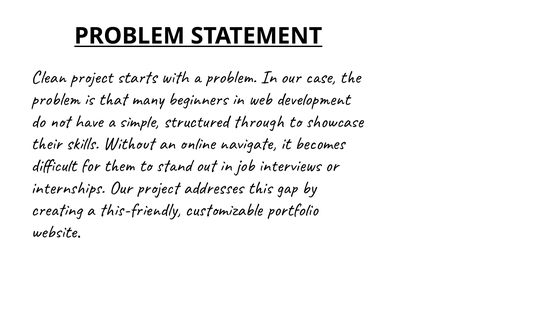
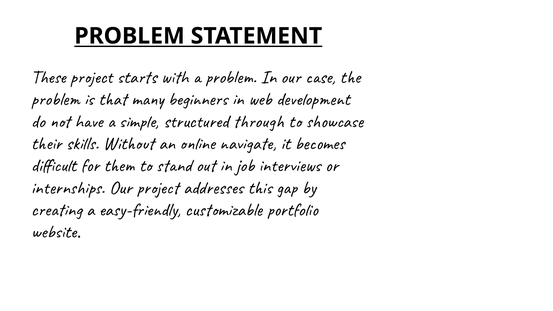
Clean: Clean -> These
this-friendly: this-friendly -> easy-friendly
